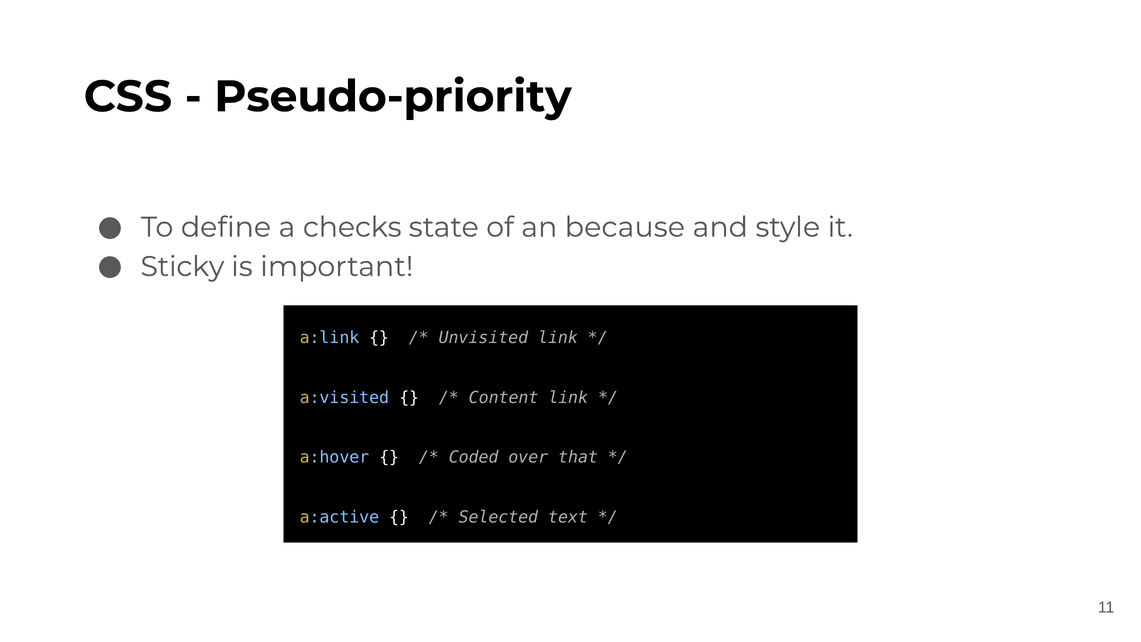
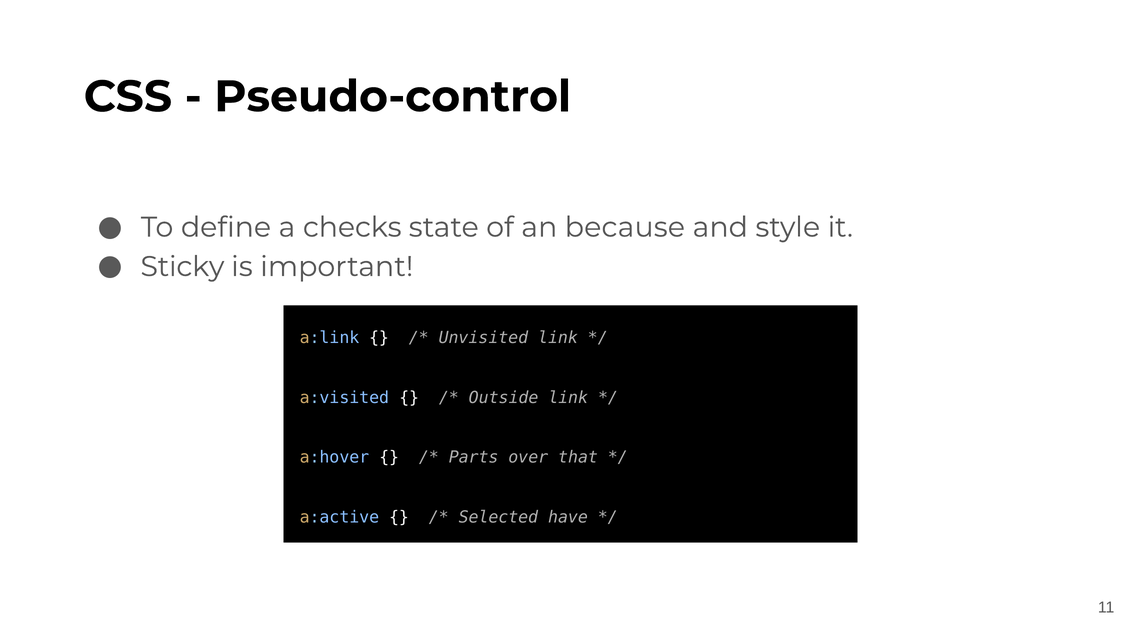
Pseudo-priority: Pseudo-priority -> Pseudo-control
Content: Content -> Outside
Coded: Coded -> Parts
text: text -> have
